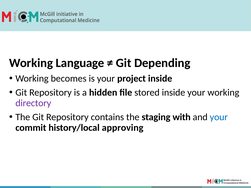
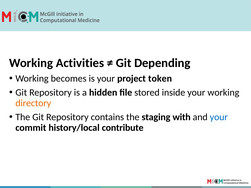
Language: Language -> Activities
project inside: inside -> token
directory colour: purple -> orange
approving: approving -> contribute
